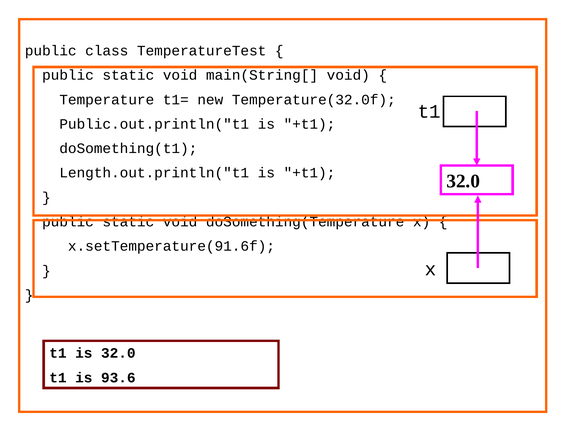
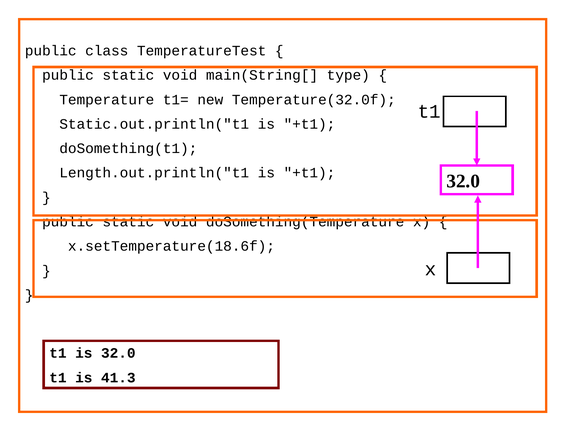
main(String[ void: void -> type
Public.out.println("t1: Public.out.println("t1 -> Static.out.println("t1
x.setTemperature(91.6f: x.setTemperature(91.6f -> x.setTemperature(18.6f
93.6: 93.6 -> 41.3
